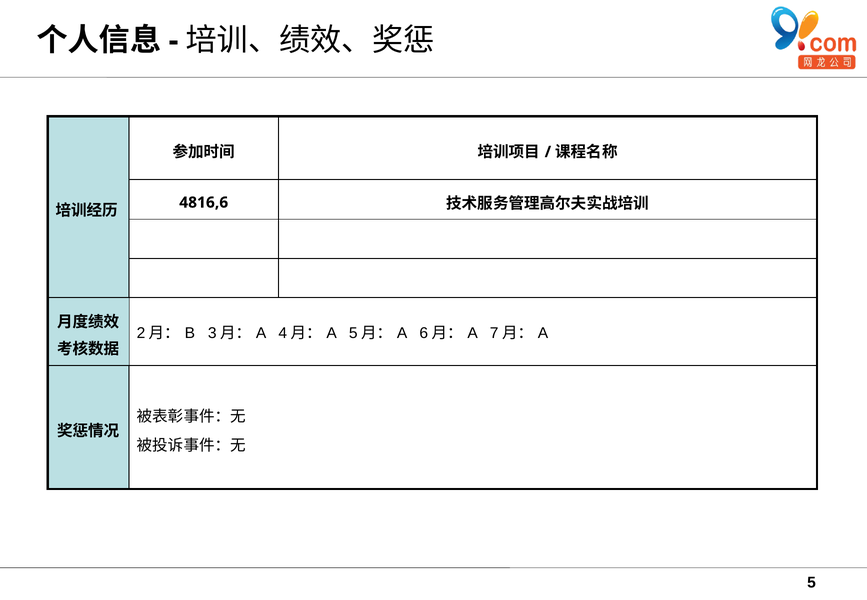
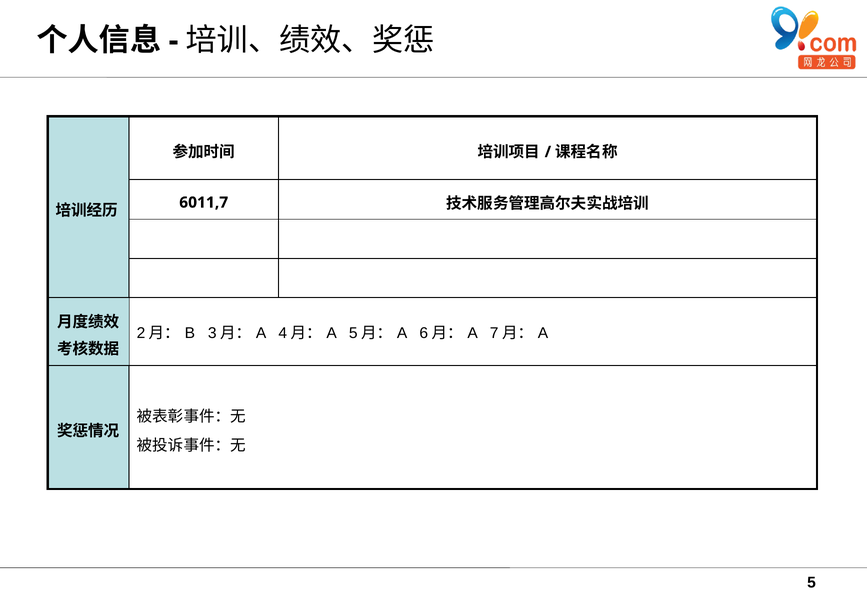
4816,6: 4816,6 -> 6011,7
